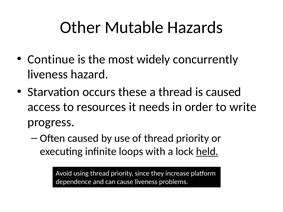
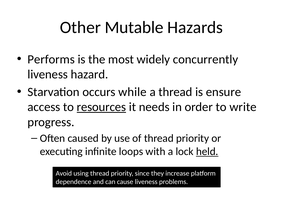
Continue: Continue -> Performs
these: these -> while
is caused: caused -> ensure
resources underline: none -> present
